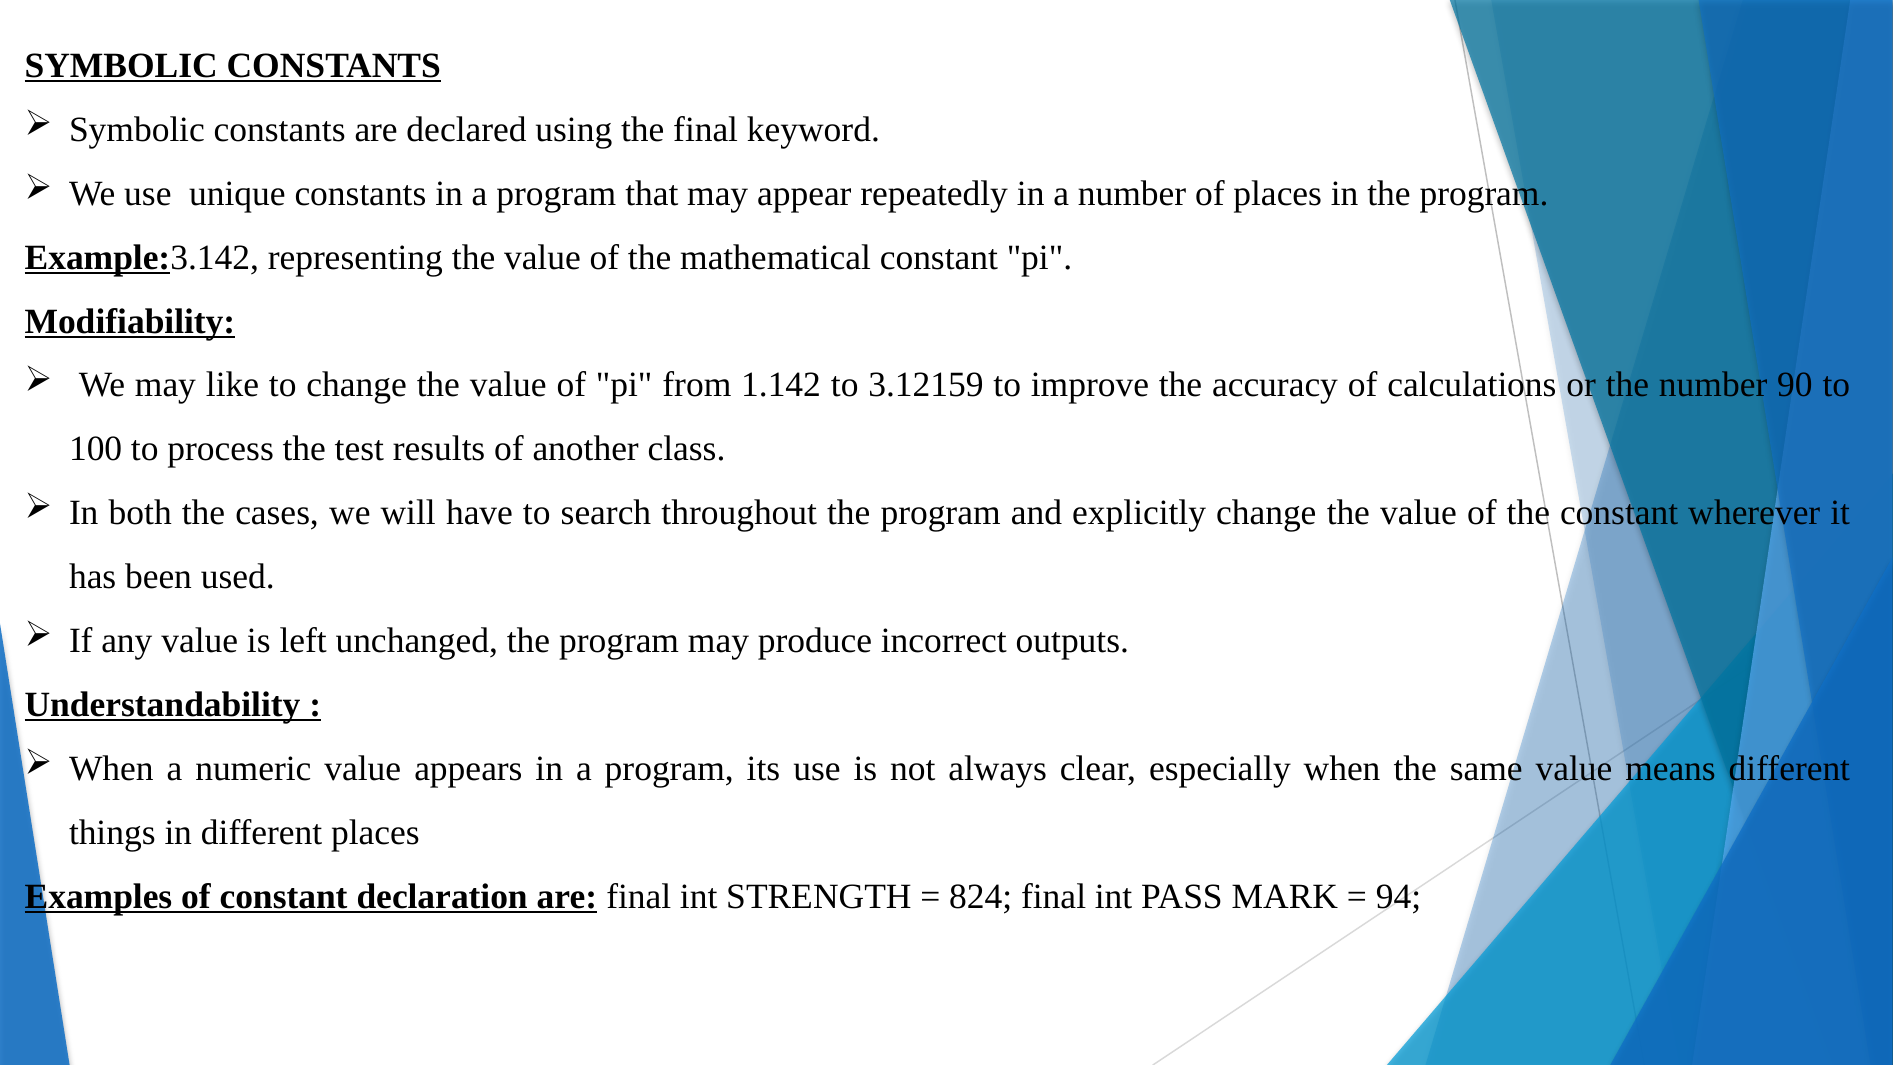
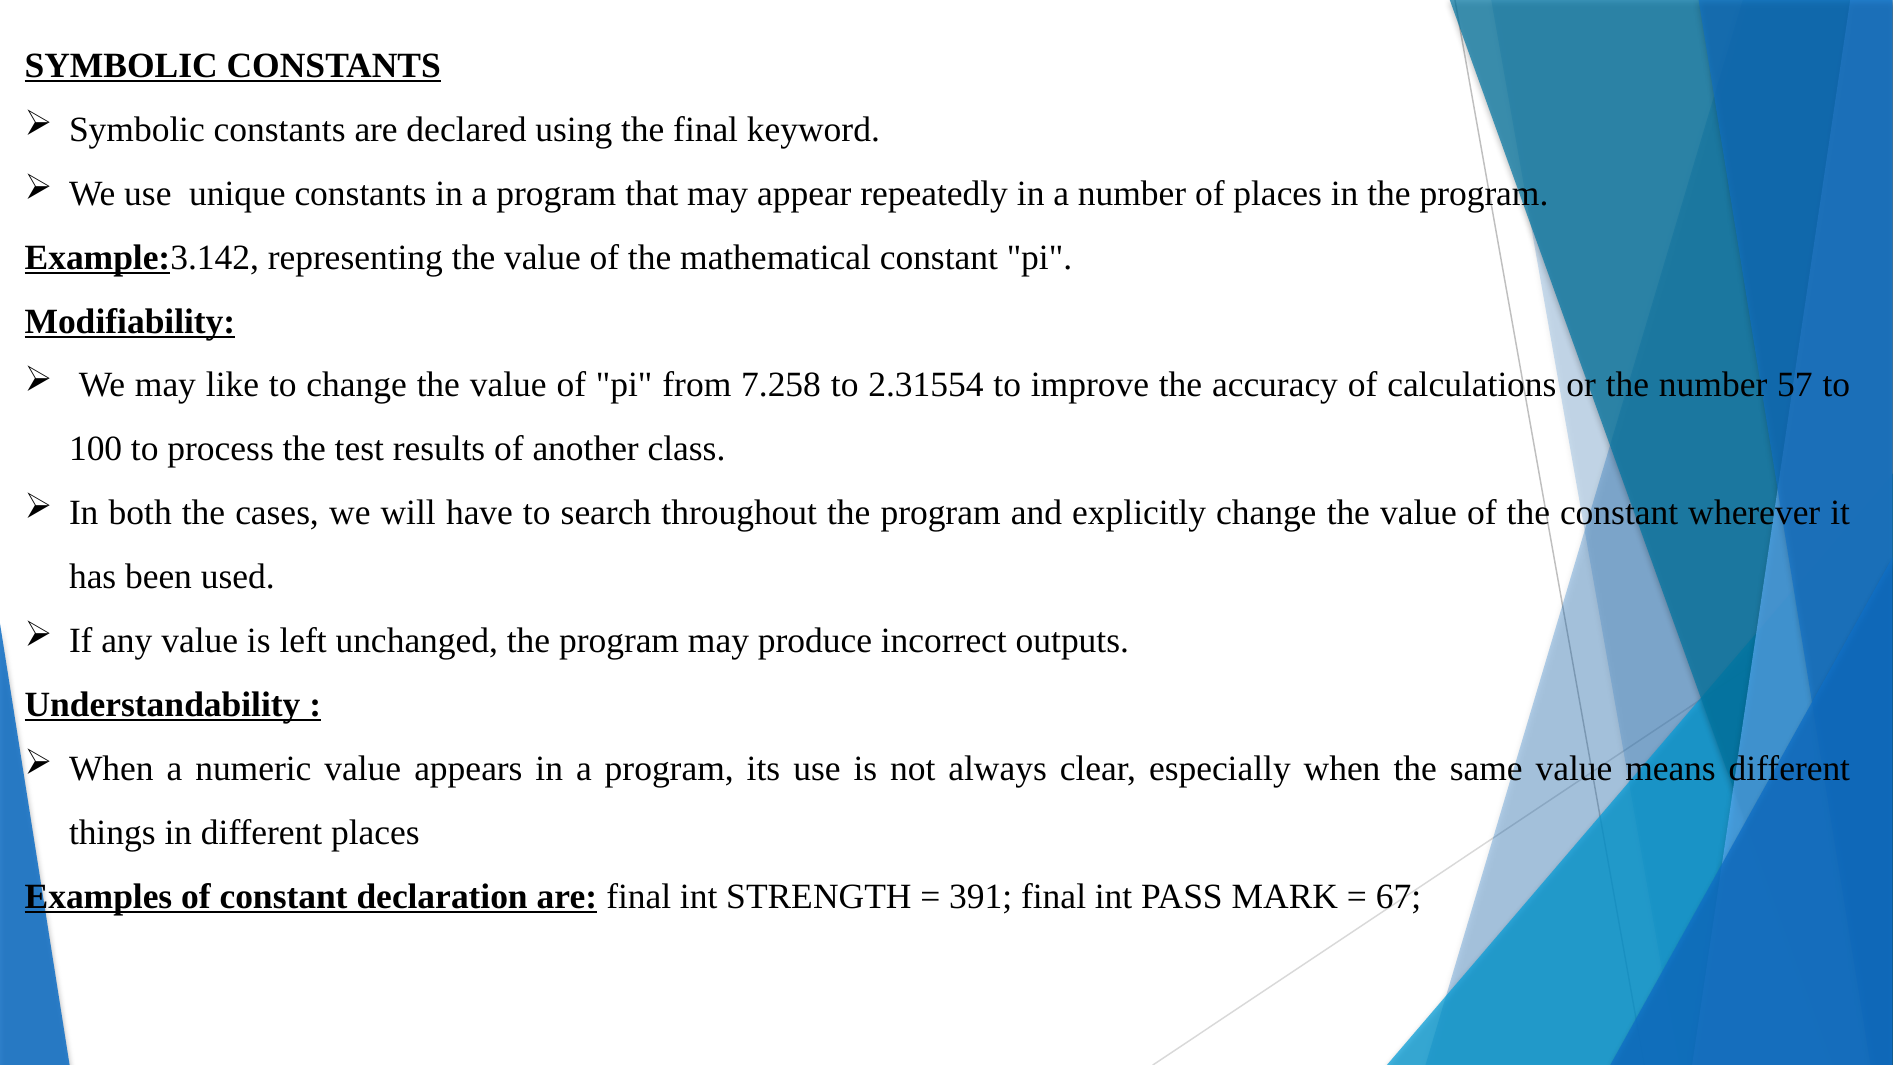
1.142: 1.142 -> 7.258
3.12159: 3.12159 -> 2.31554
90: 90 -> 57
824: 824 -> 391
94: 94 -> 67
